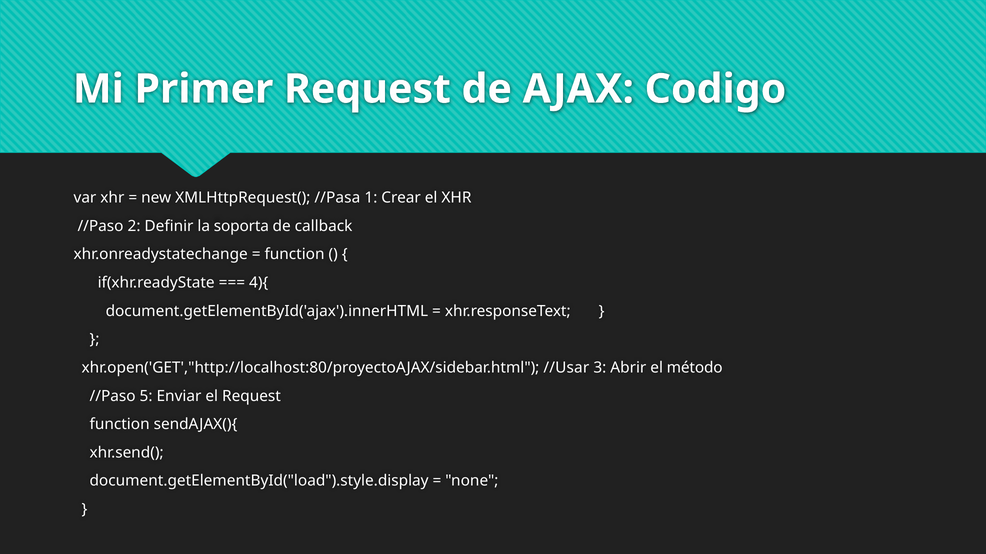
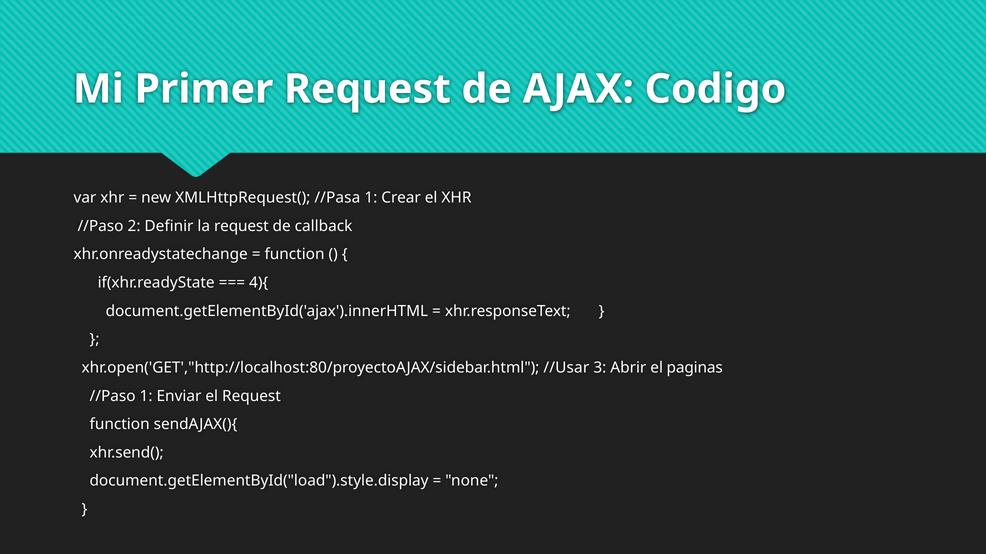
la soporta: soporta -> request
método: método -> paginas
//Paso 5: 5 -> 1
